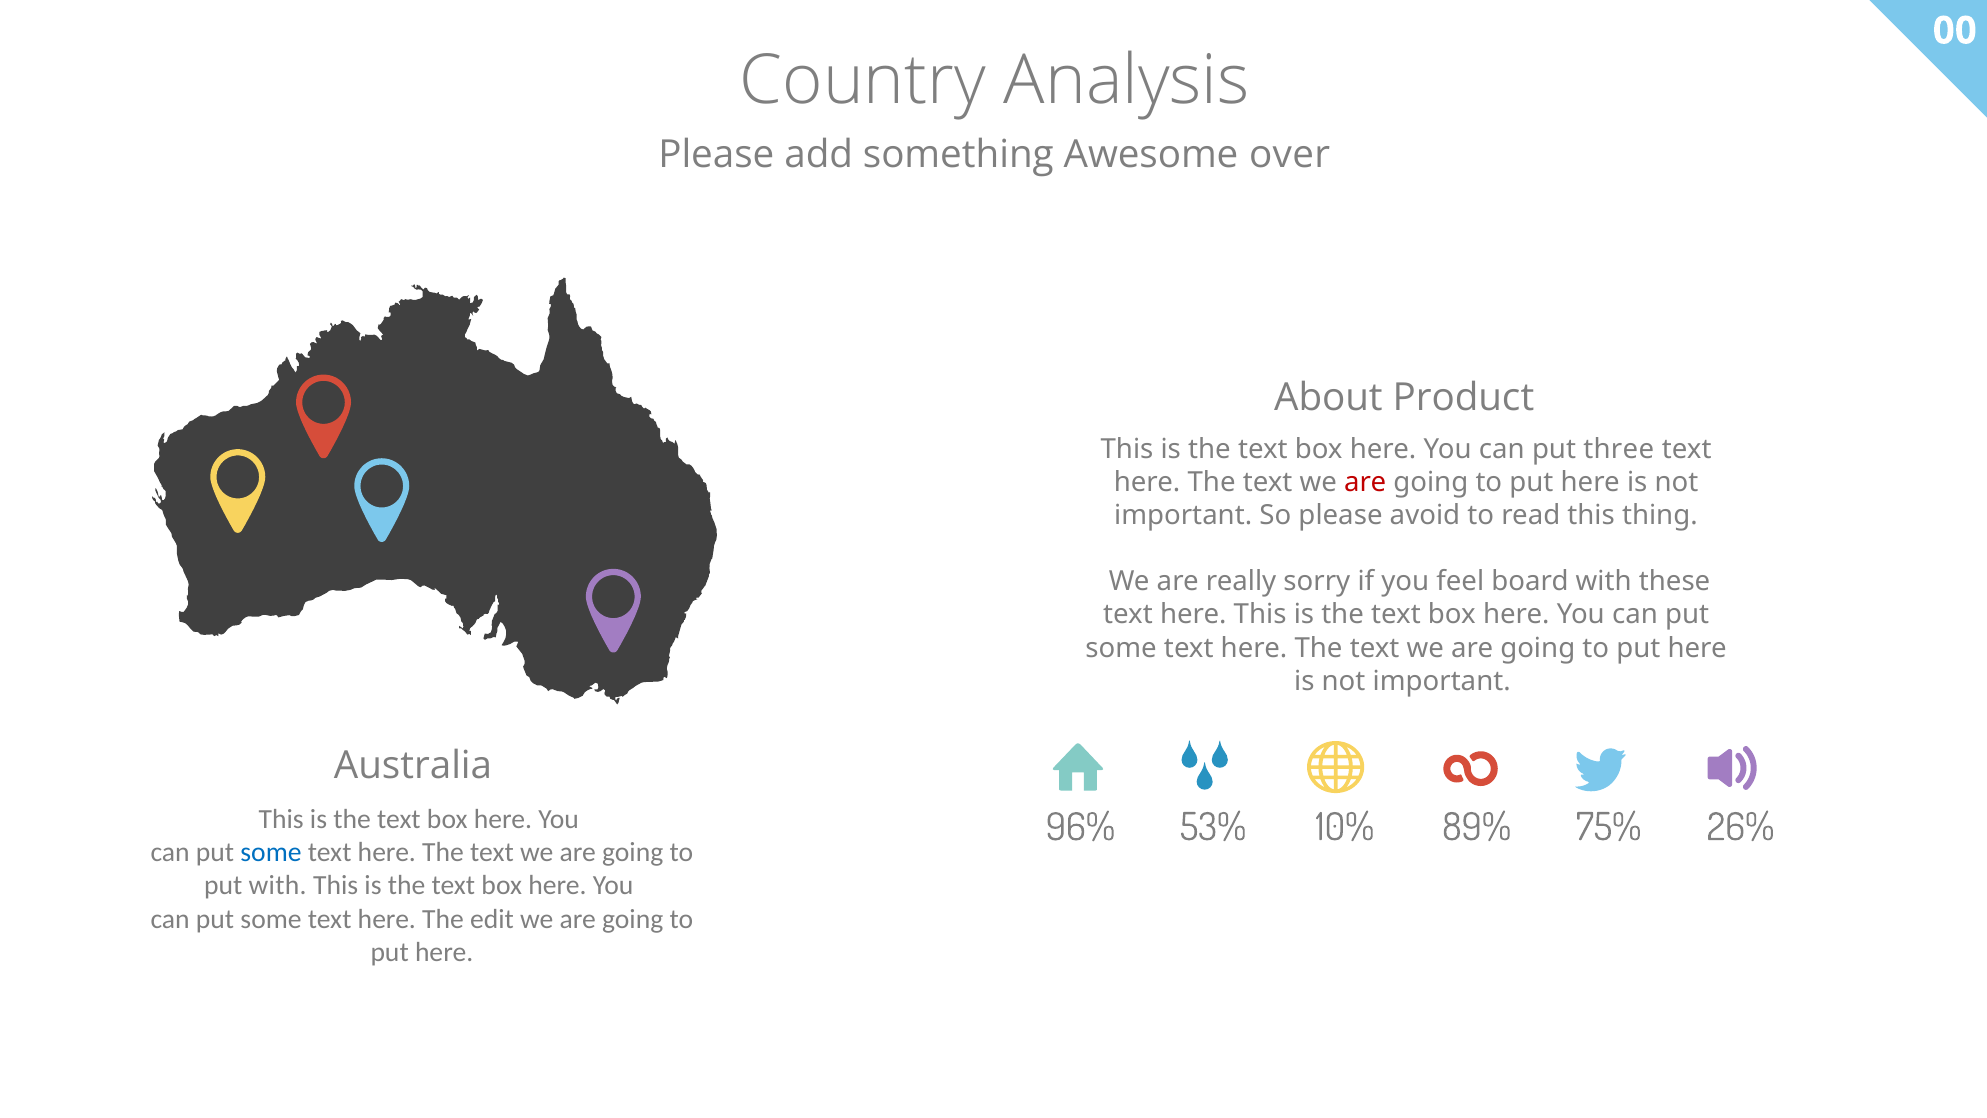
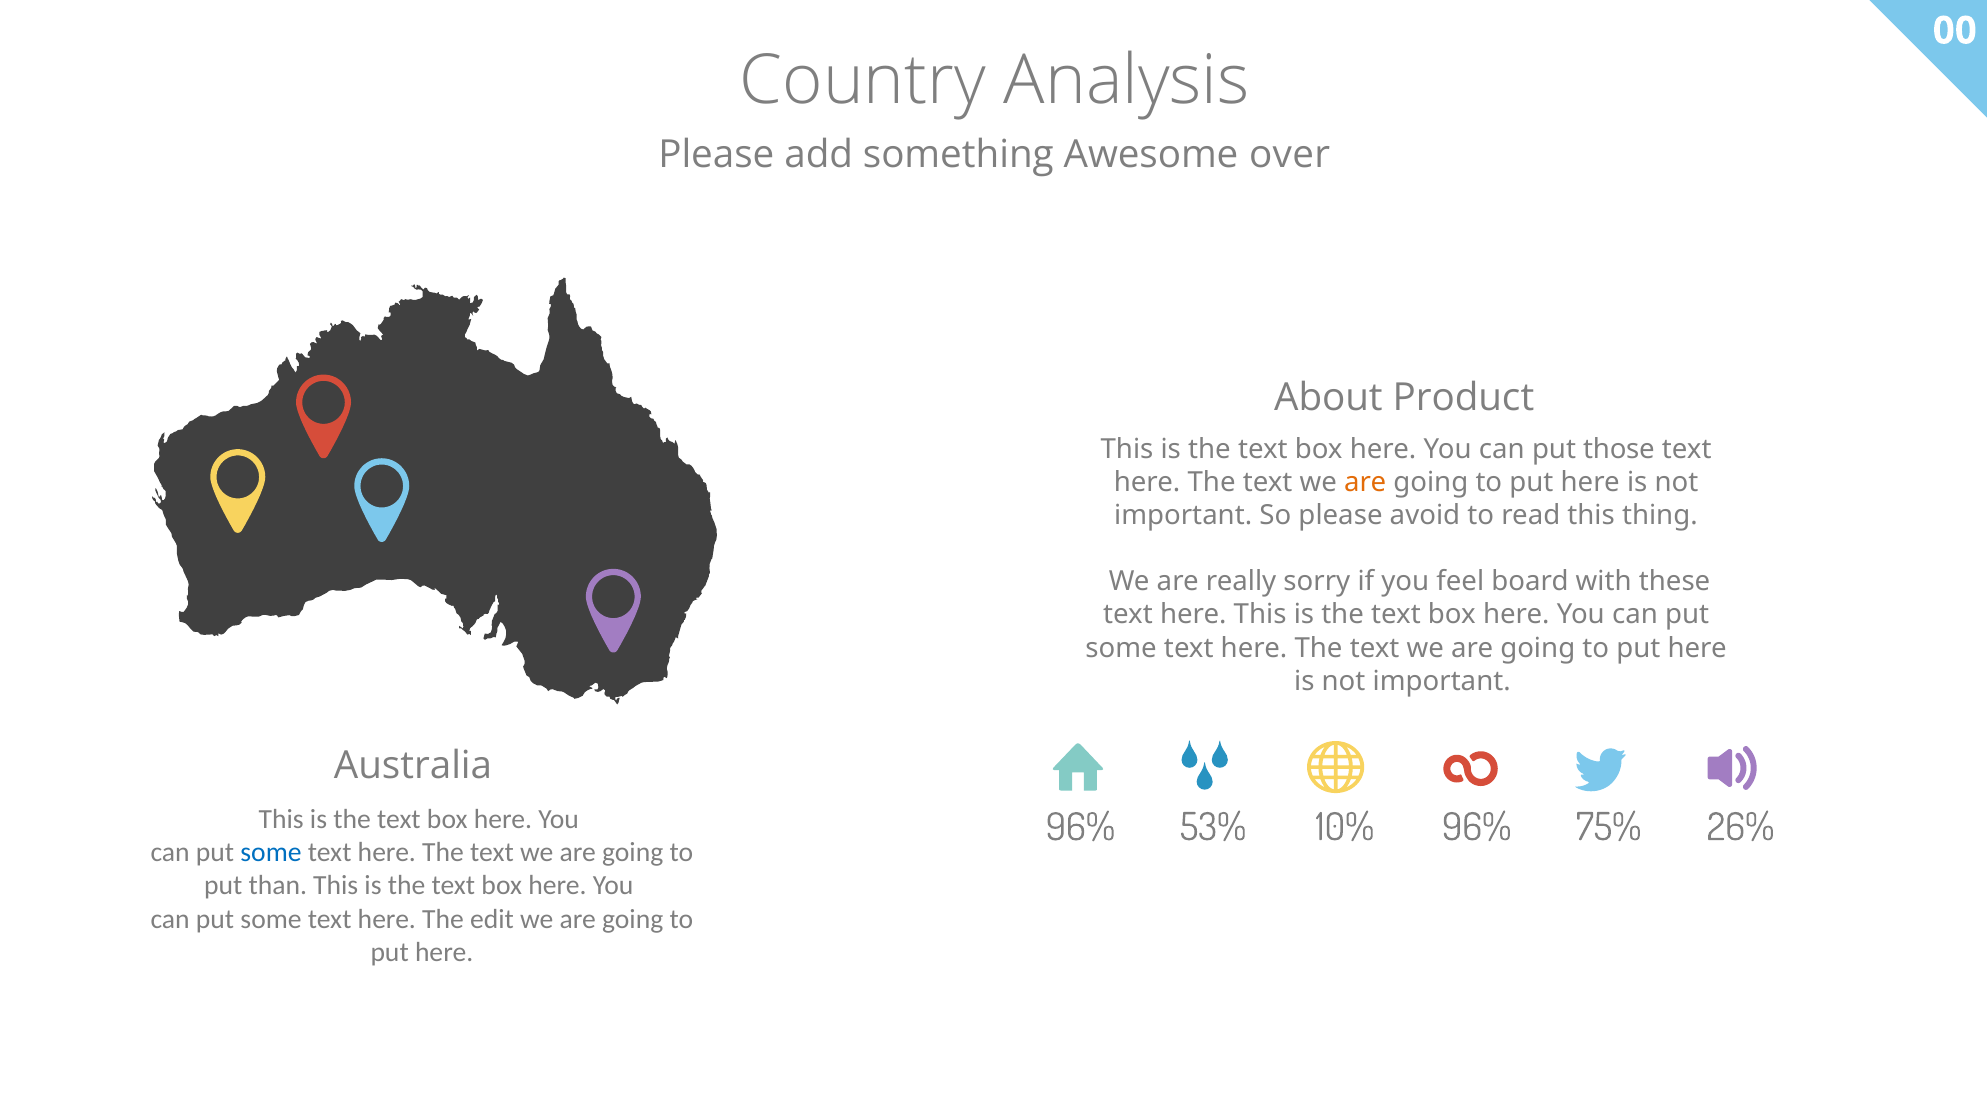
three: three -> those
are at (1365, 482) colour: red -> orange
53% 89%: 89% -> 96%
put with: with -> than
